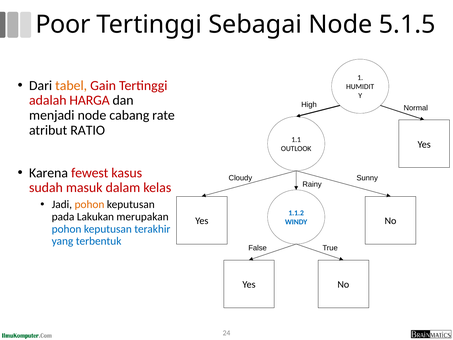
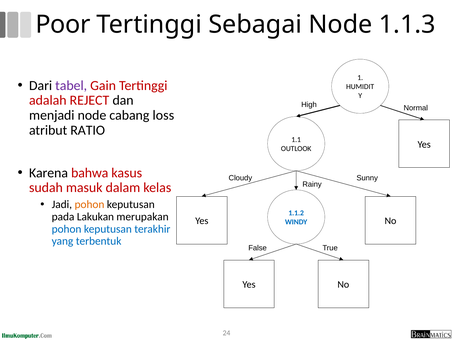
5.1.5: 5.1.5 -> 1.1.3
tabel colour: orange -> purple
HARGA: HARGA -> REJECT
rate: rate -> loss
fewest: fewest -> bahwa
